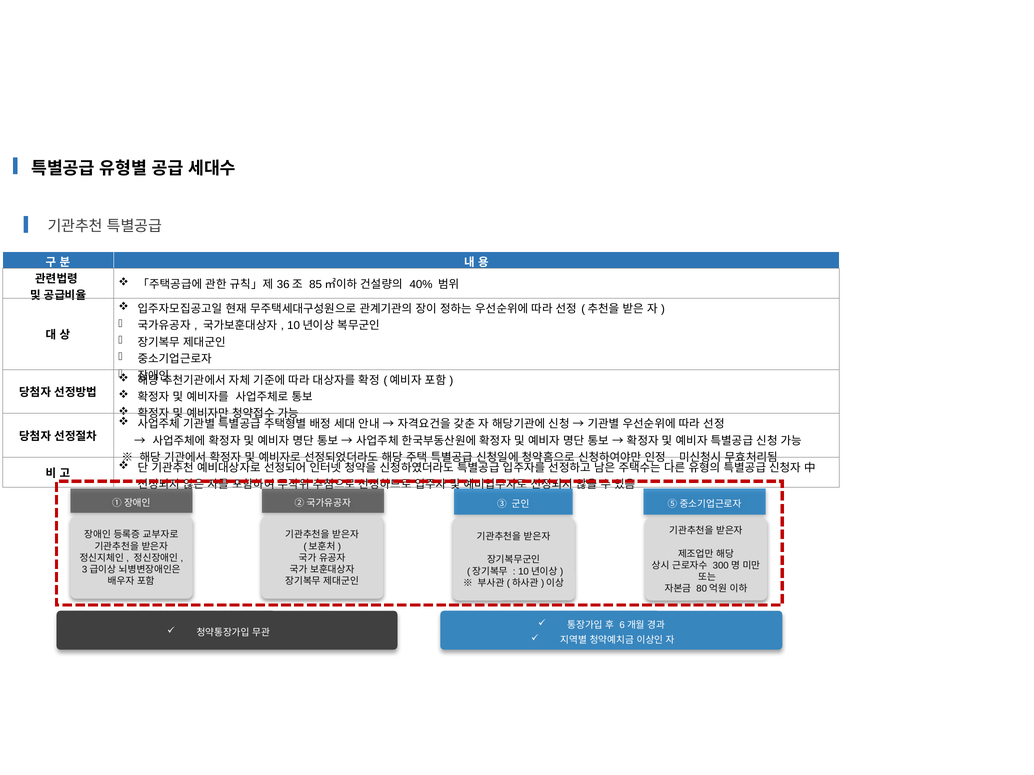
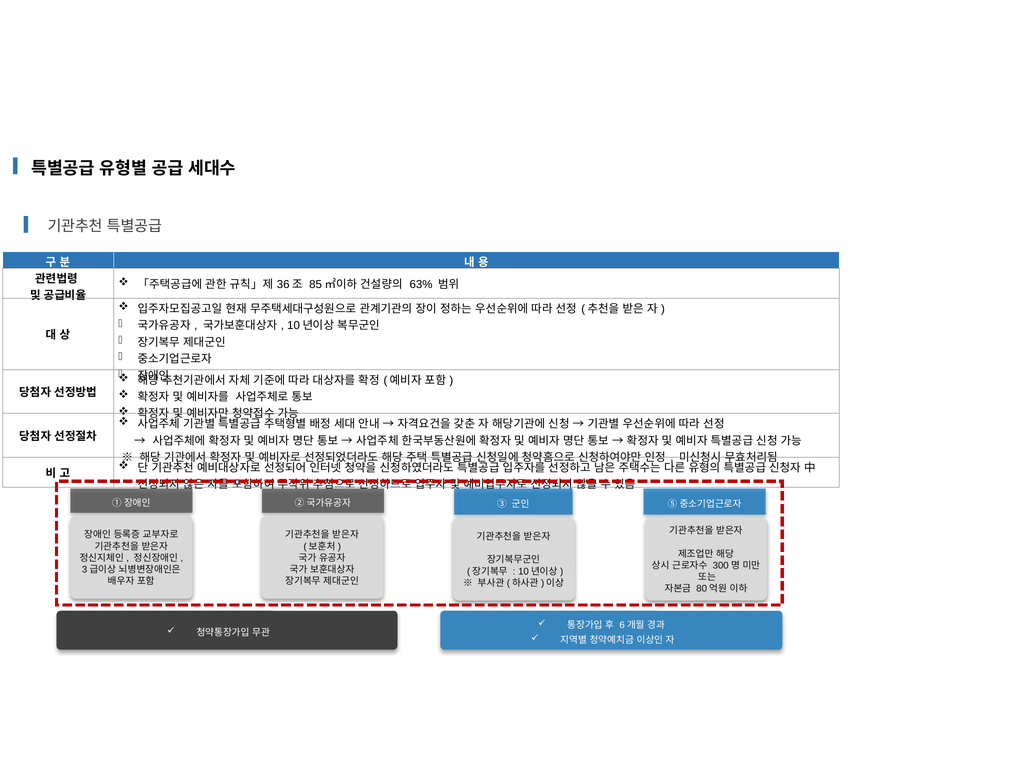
40%: 40% -> 63%
